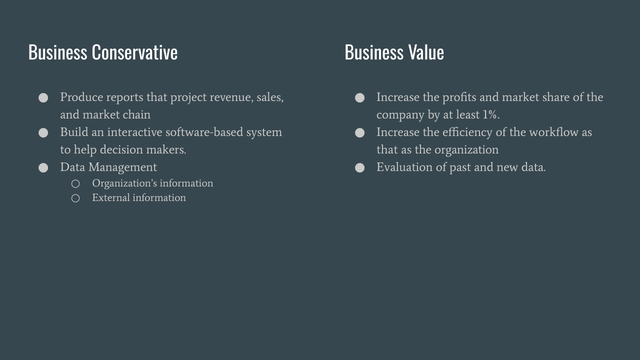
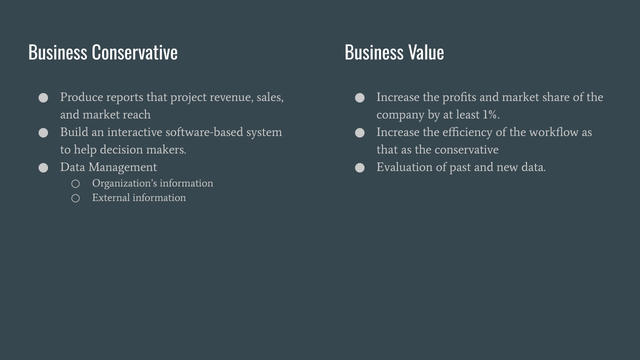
chain: chain -> reach
the organization: organization -> conservative
